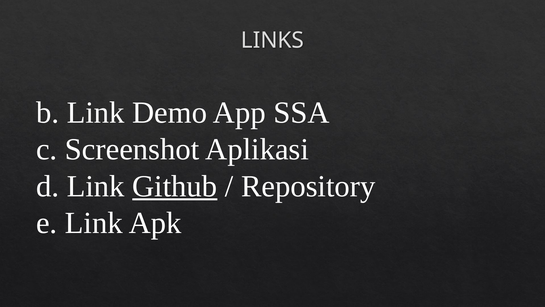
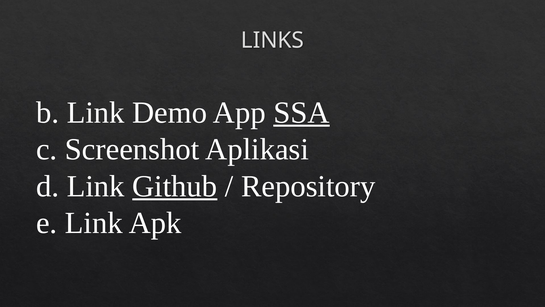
SSA underline: none -> present
